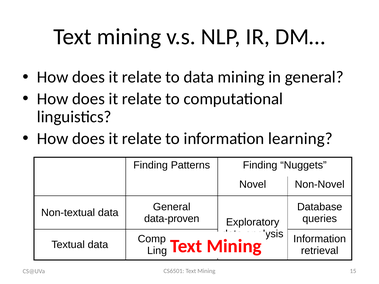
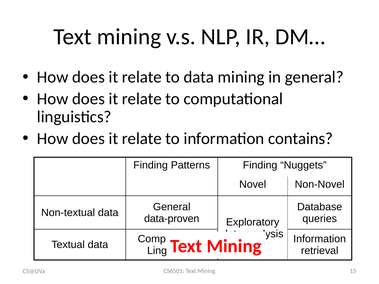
learning: learning -> contains
